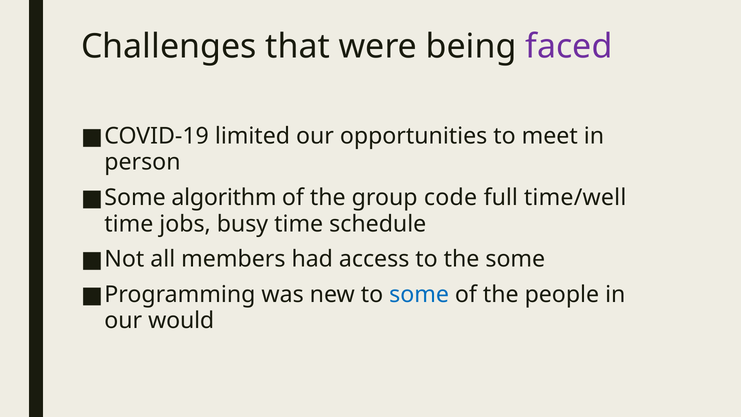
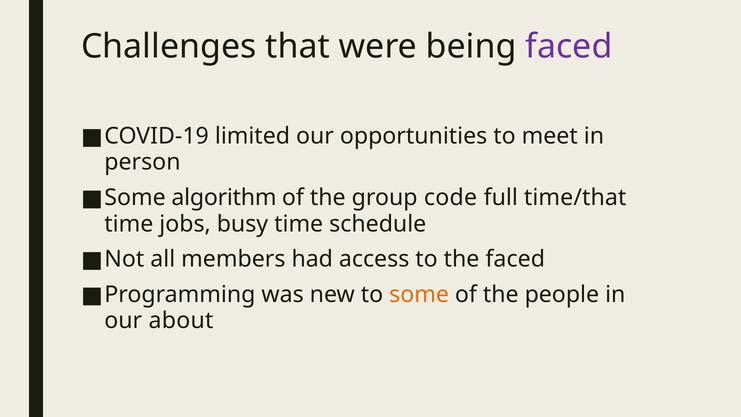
time/well: time/well -> time/that
the some: some -> faced
some at (419, 295) colour: blue -> orange
would: would -> about
